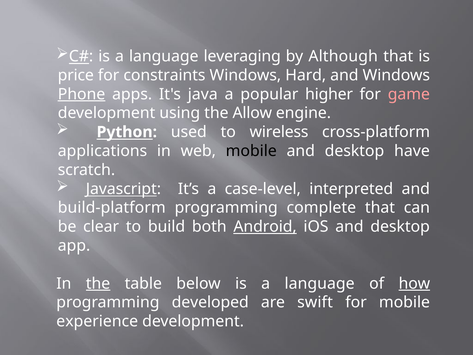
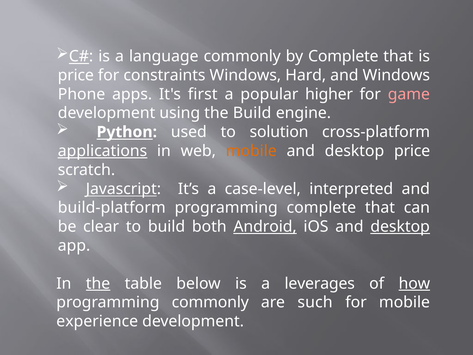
language leveraging: leveraging -> commonly
by Although: Although -> Complete
Phone underline: present -> none
java: java -> first
the Allow: Allow -> Build
wireless: wireless -> solution
applications underline: none -> present
mobile at (251, 151) colour: black -> orange
desktop have: have -> price
desktop at (400, 227) underline: none -> present
below is a language: language -> leverages
programming developed: developed -> commonly
swift: swift -> such
